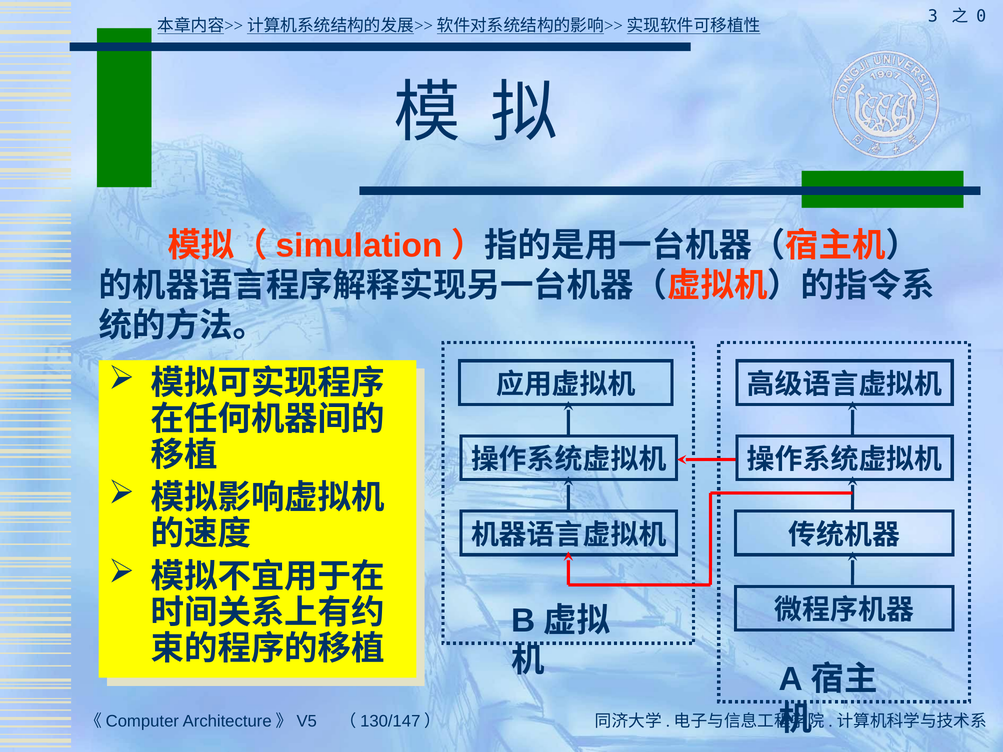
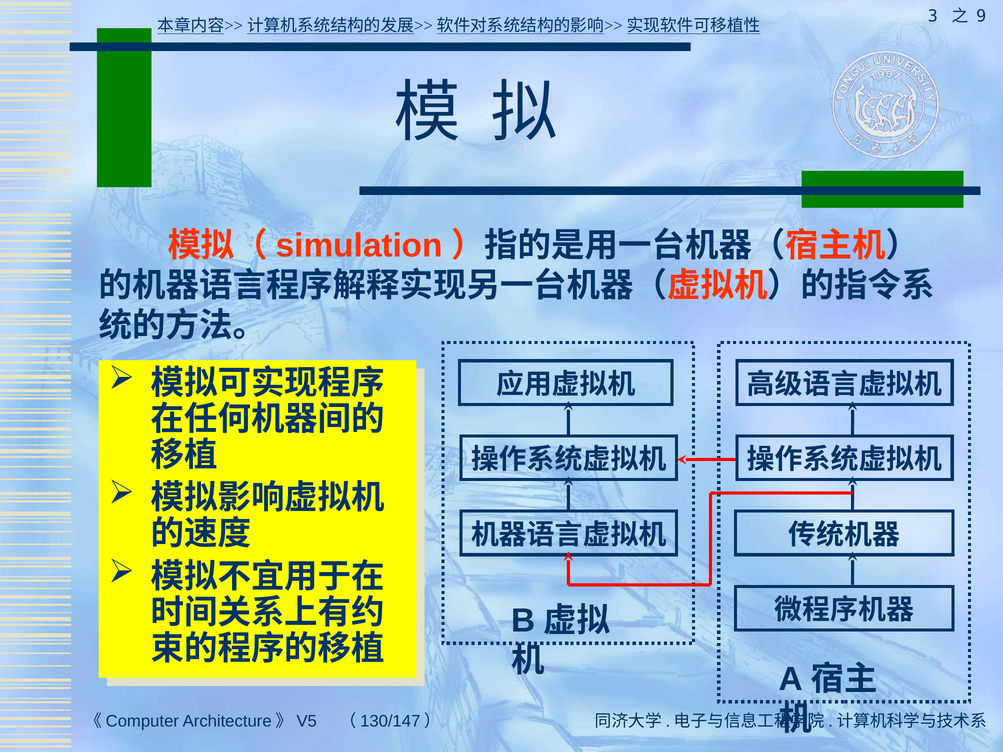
0: 0 -> 9
